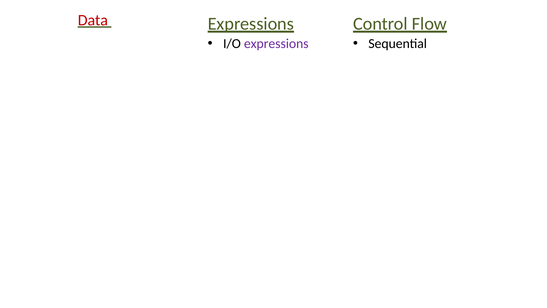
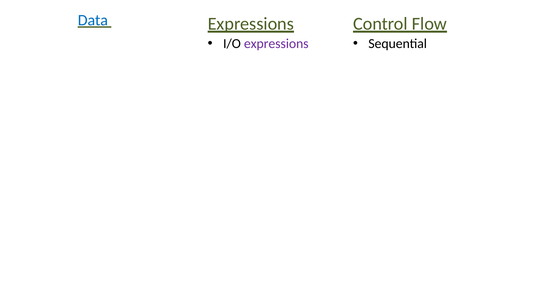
Data colour: red -> blue
